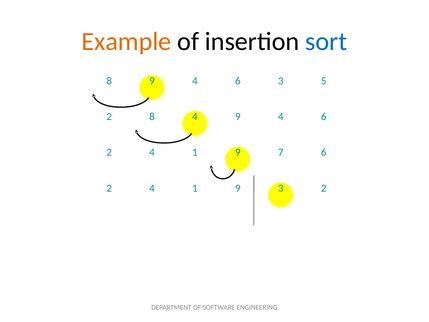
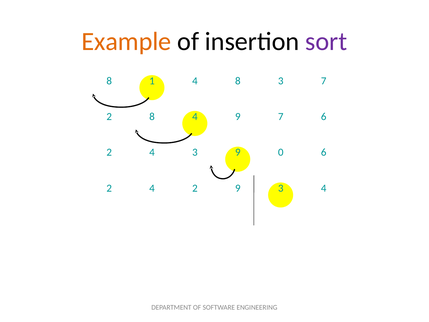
sort colour: blue -> purple
8 9: 9 -> 1
6 at (238, 81): 6 -> 8
3 5: 5 -> 7
4 9 4: 4 -> 7
1 at (195, 152): 1 -> 3
7: 7 -> 0
1 at (195, 188): 1 -> 2
3 2: 2 -> 4
